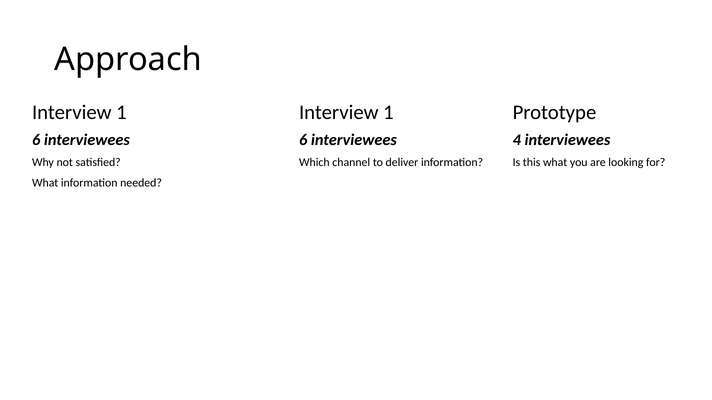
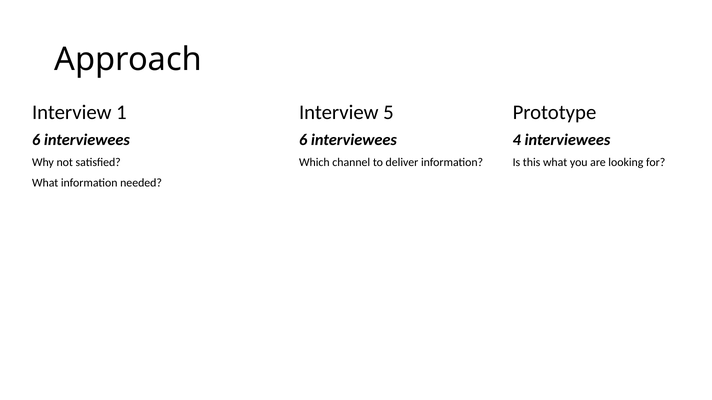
1 Interview 1: 1 -> 5
